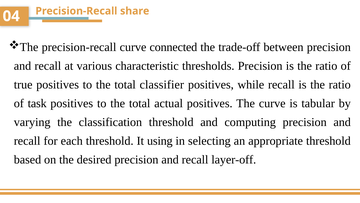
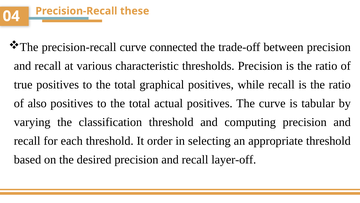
share: share -> these
classifier: classifier -> graphical
task: task -> also
using: using -> order
